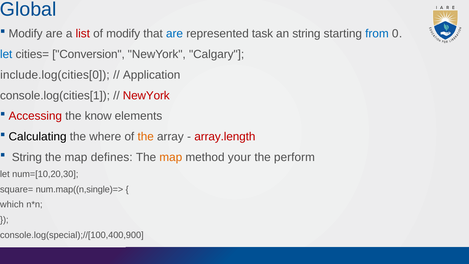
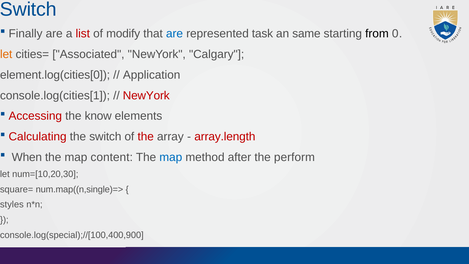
Global at (28, 9): Global -> Switch
Modify at (26, 34): Modify -> Finally
an string: string -> same
from colour: blue -> black
let at (6, 54) colour: blue -> orange
Conversion: Conversion -> Associated
include.log(cities[0: include.log(cities[0 -> element.log(cities[0
Calculating colour: black -> red
the where: where -> switch
the at (146, 137) colour: orange -> red
String at (27, 157): String -> When
defines: defines -> content
map at (171, 157) colour: orange -> blue
your: your -> after
which: which -> styles
